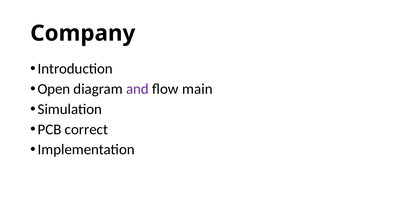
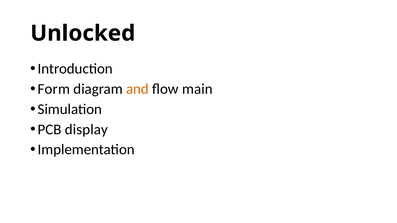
Company: Company -> Unlocked
Open: Open -> Form
and colour: purple -> orange
correct: correct -> display
